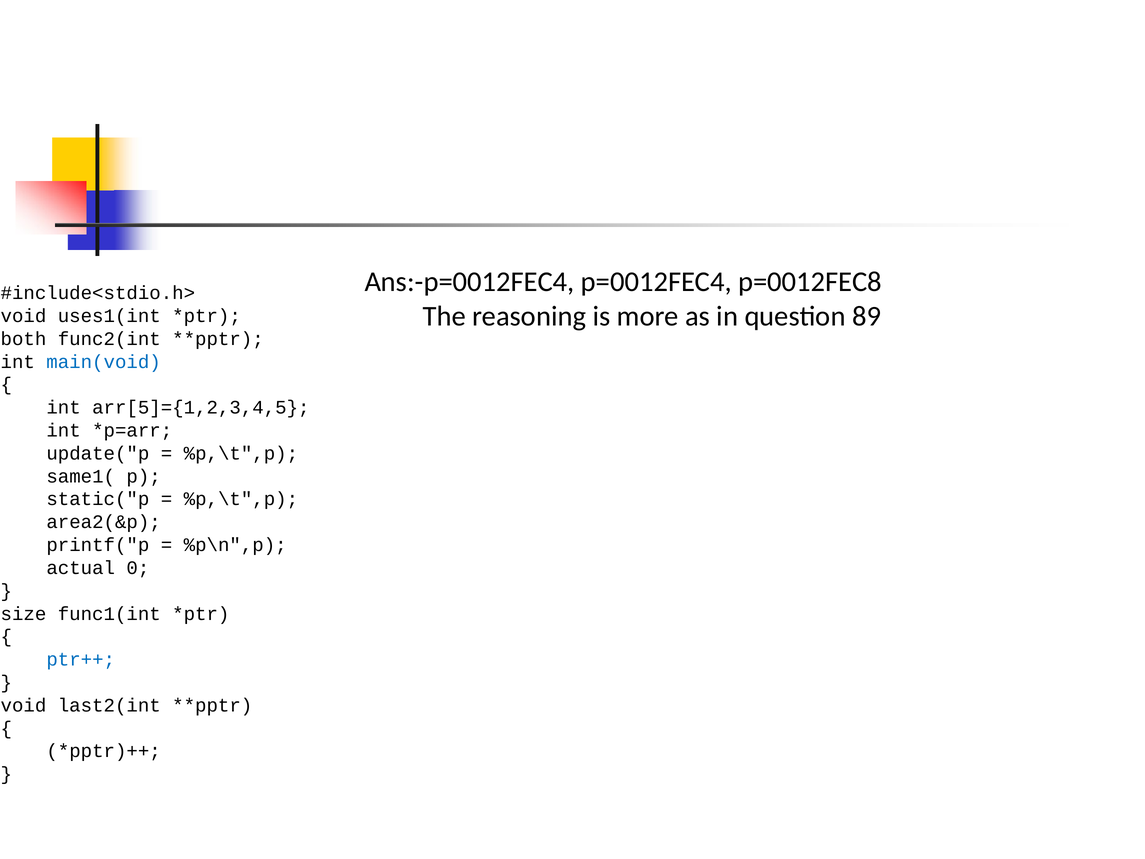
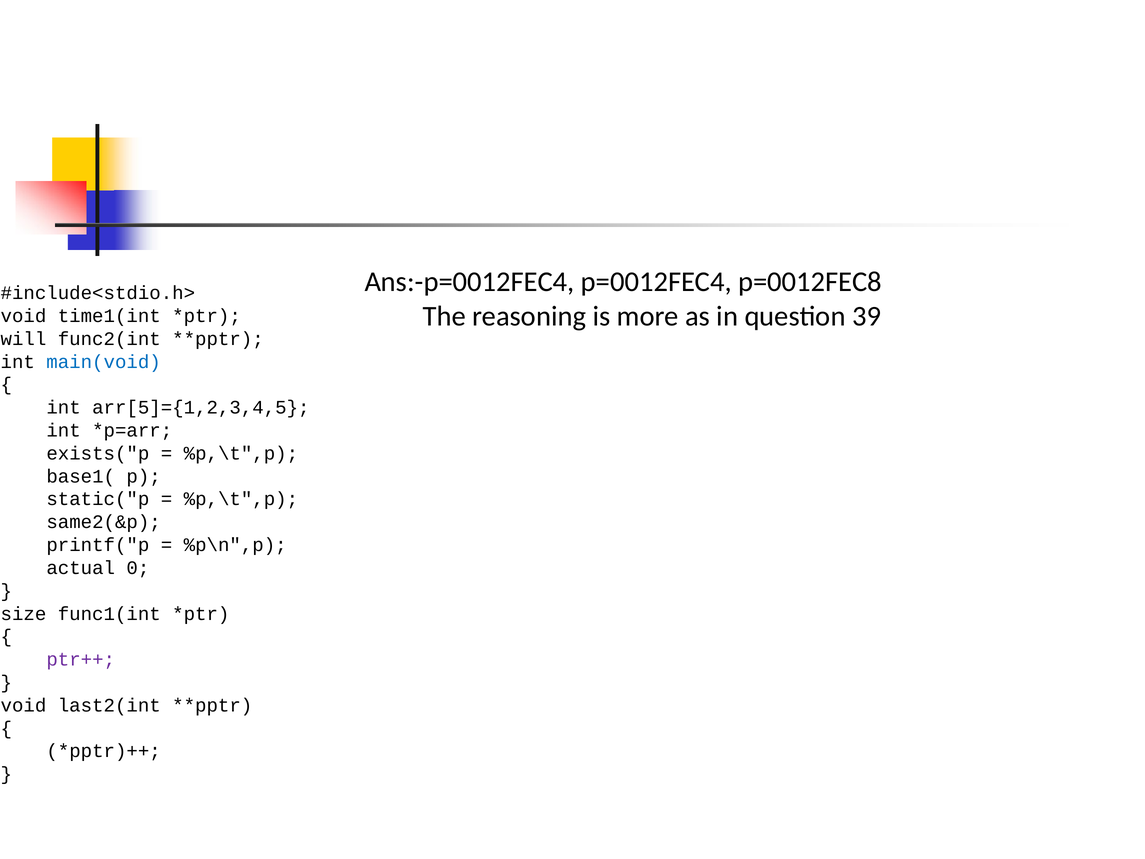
89: 89 -> 39
uses1(int: uses1(int -> time1(int
both: both -> will
update("p: update("p -> exists("p
same1(: same1( -> base1(
area2(&p: area2(&p -> same2(&p
ptr++ colour: blue -> purple
